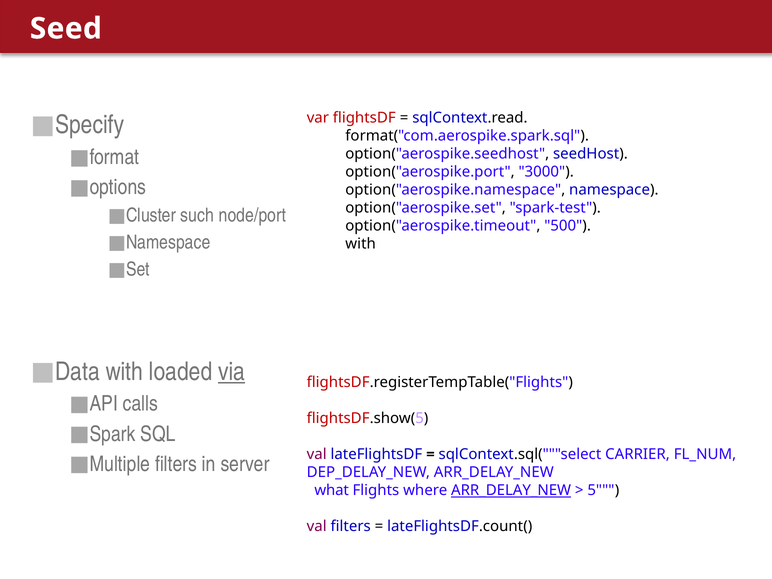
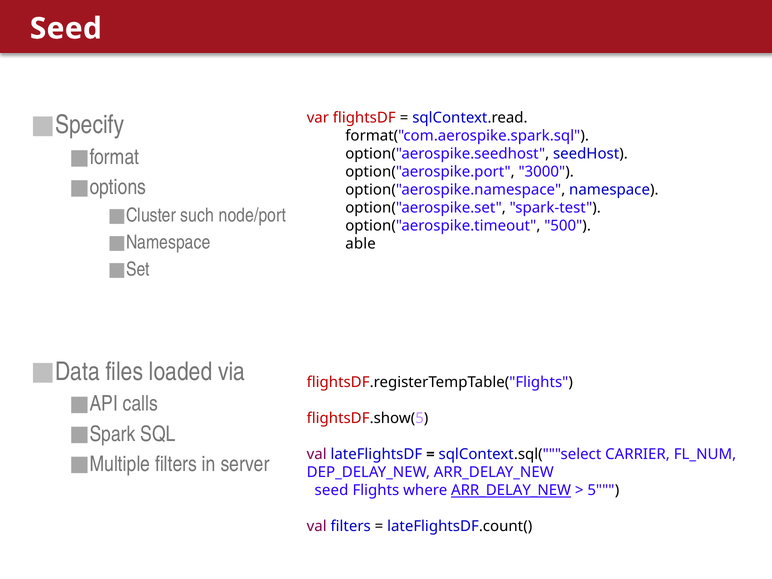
with at (361, 244): with -> able
with at (124, 372): with -> files
via underline: present -> none
what at (332, 490): what -> seed
